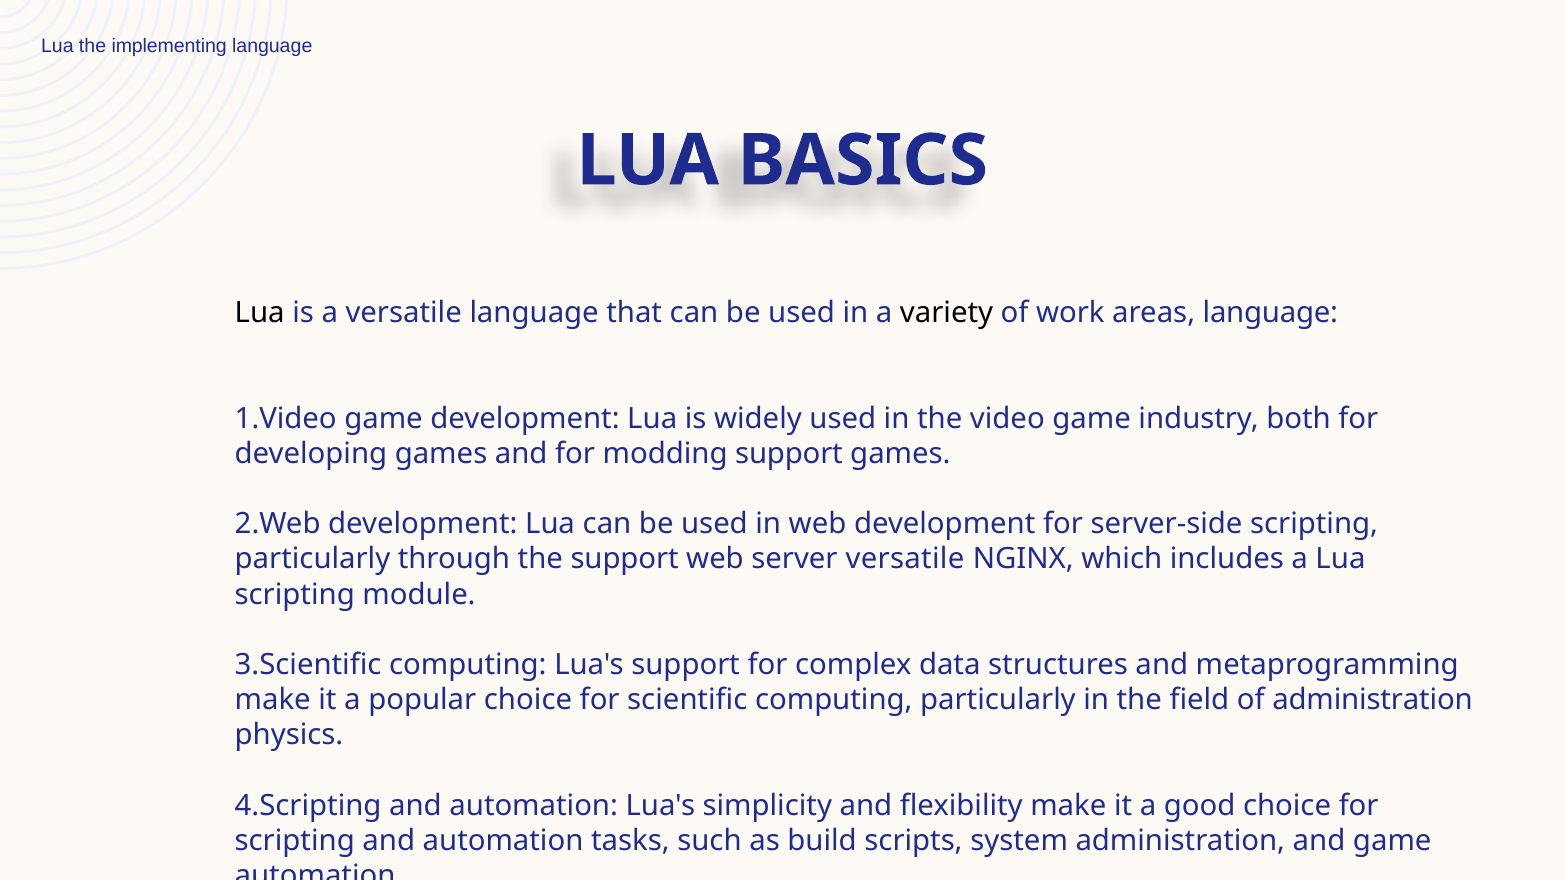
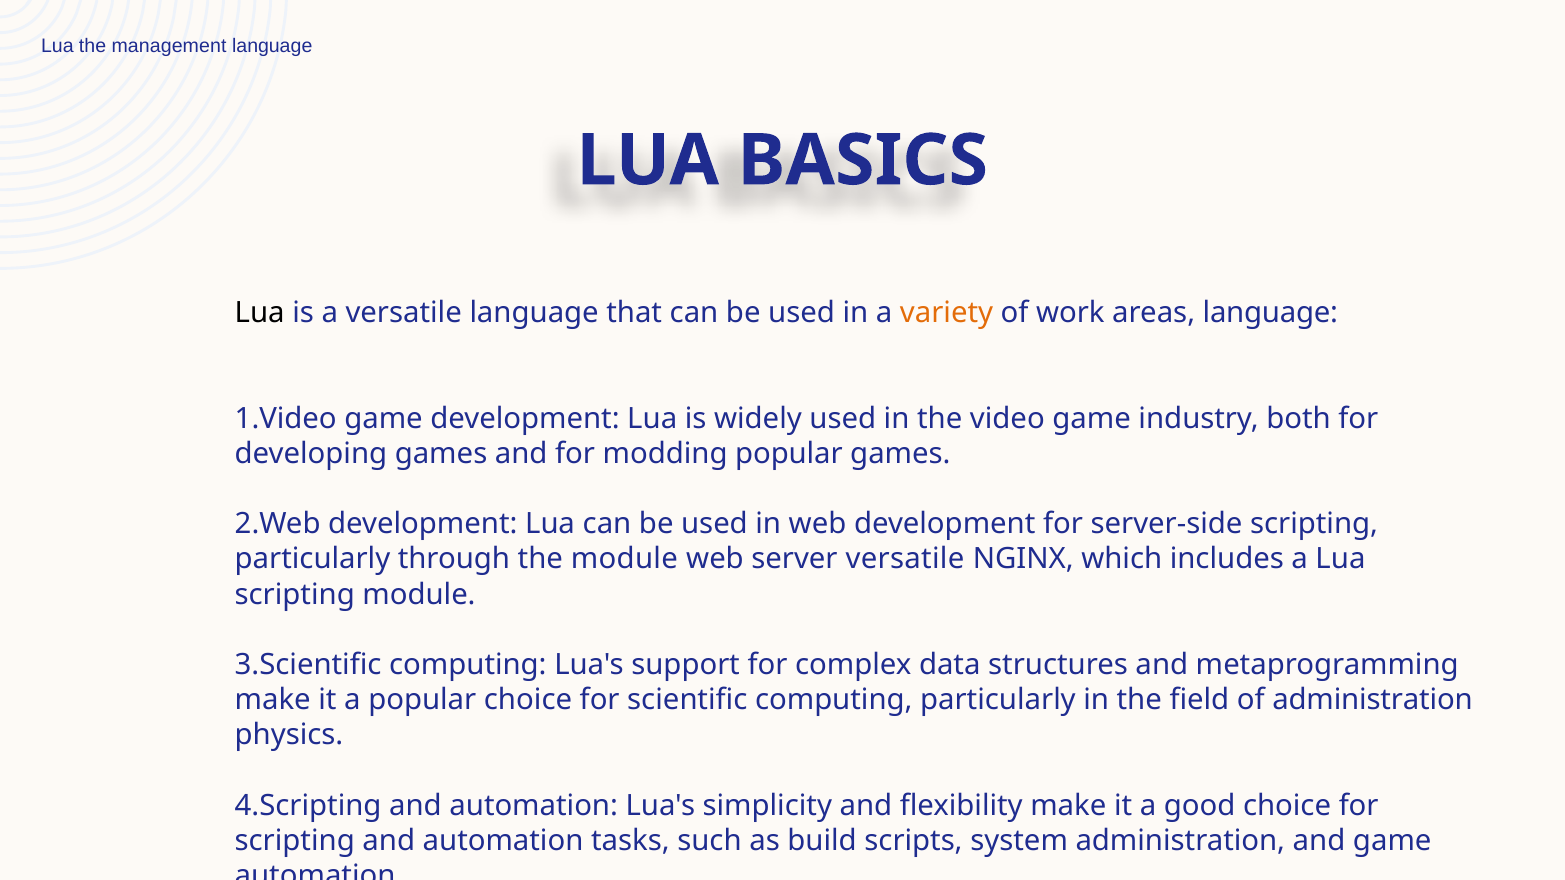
implementing: implementing -> management
variety colour: black -> orange
modding support: support -> popular
the support: support -> module
